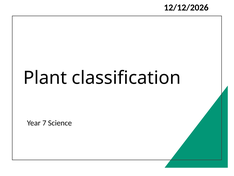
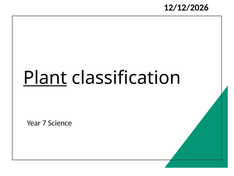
Plant underline: none -> present
